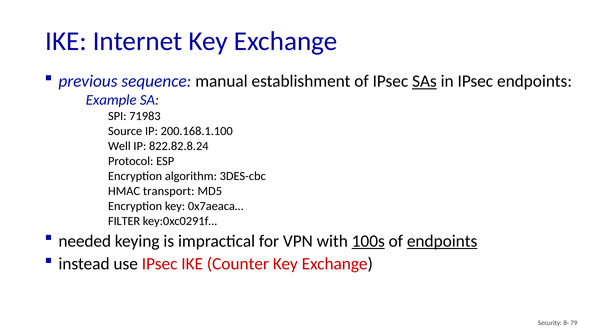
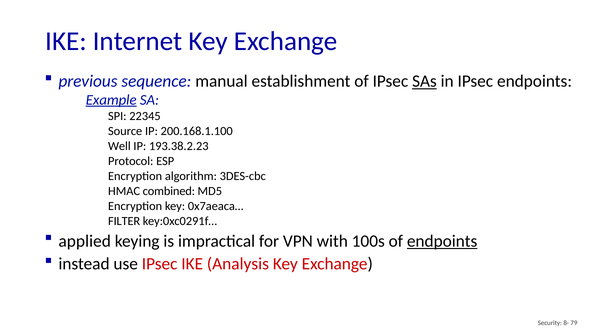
Example underline: none -> present
71983: 71983 -> 22345
822.82.8.24: 822.82.8.24 -> 193.38.2.23
transport: transport -> combined
needed: needed -> applied
100s underline: present -> none
Counter: Counter -> Analysis
